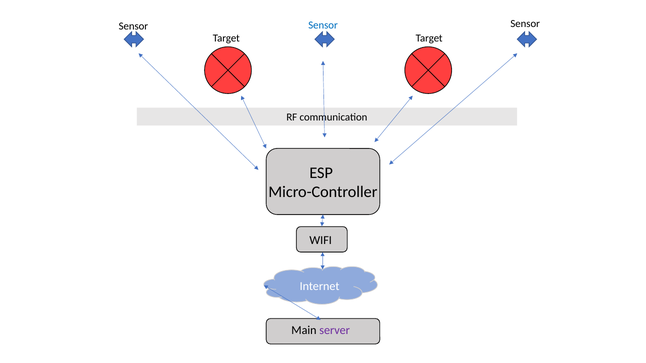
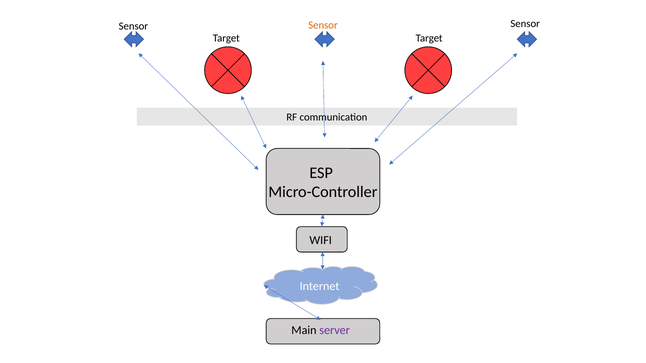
Sensor at (323, 25) colour: blue -> orange
